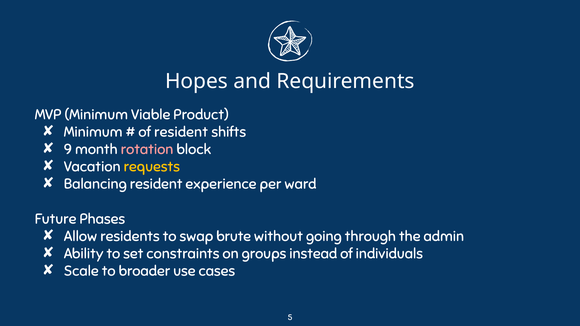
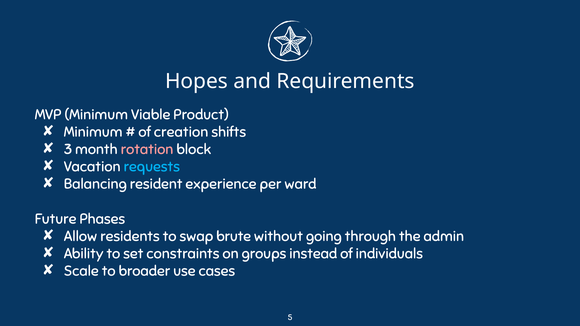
of resident: resident -> creation
9: 9 -> 3
requests colour: yellow -> light blue
